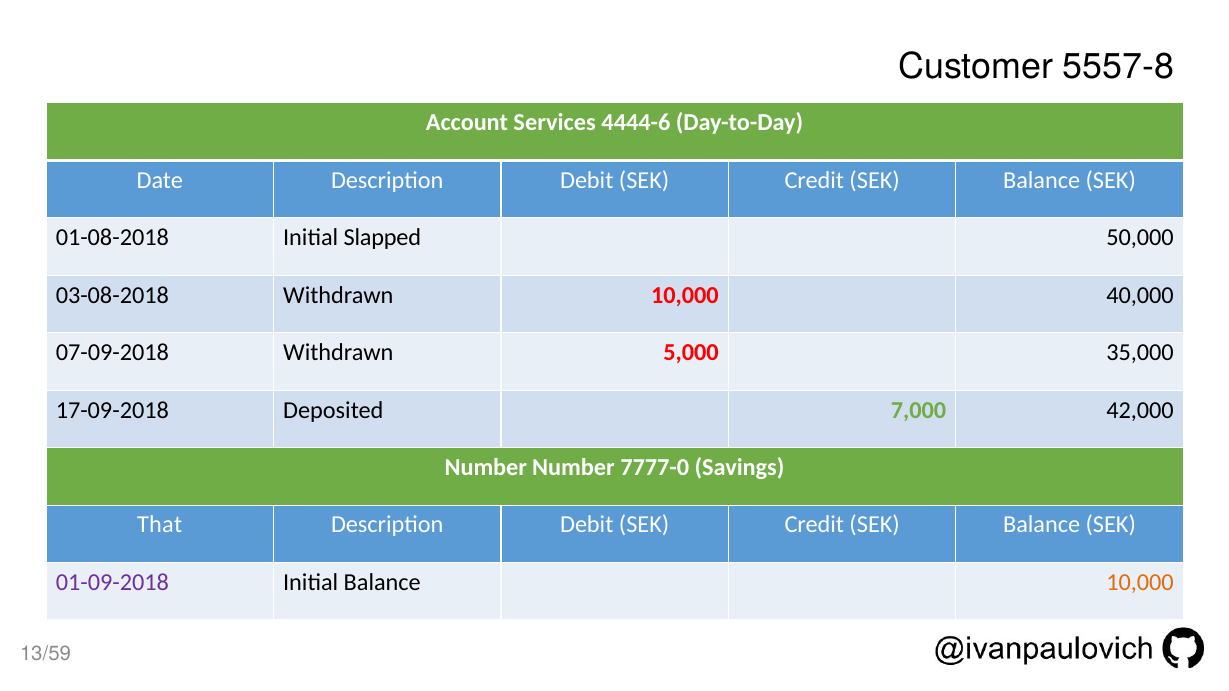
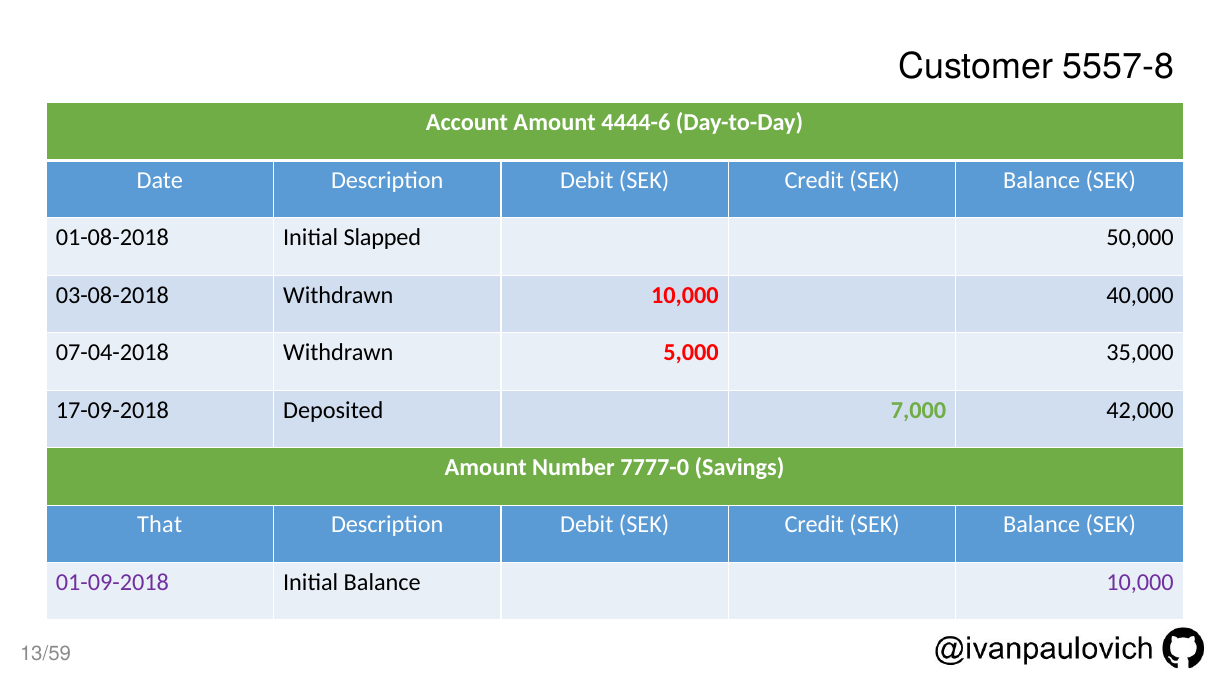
Account Services: Services -> Amount
07-09-2018: 07-09-2018 -> 07-04-2018
Number at (486, 468): Number -> Amount
10,000 at (1140, 583) colour: orange -> purple
